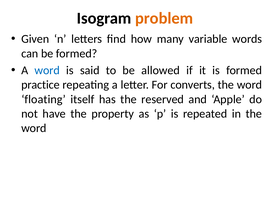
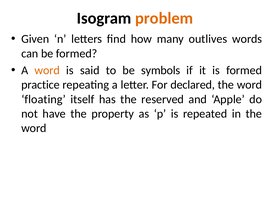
variable: variable -> outlives
word at (47, 70) colour: blue -> orange
allowed: allowed -> symbols
converts: converts -> declared
